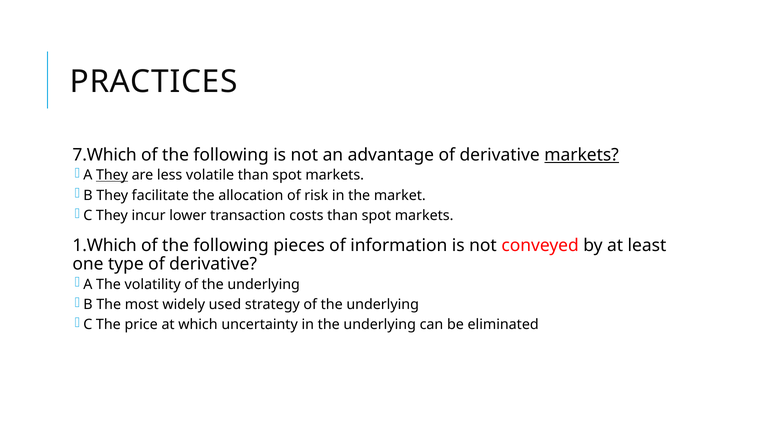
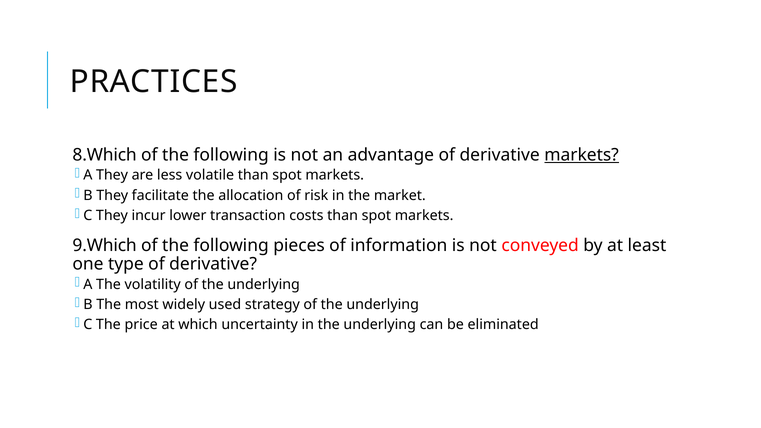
7.Which: 7.Which -> 8.Which
They at (112, 175) underline: present -> none
1.Which: 1.Which -> 9.Which
